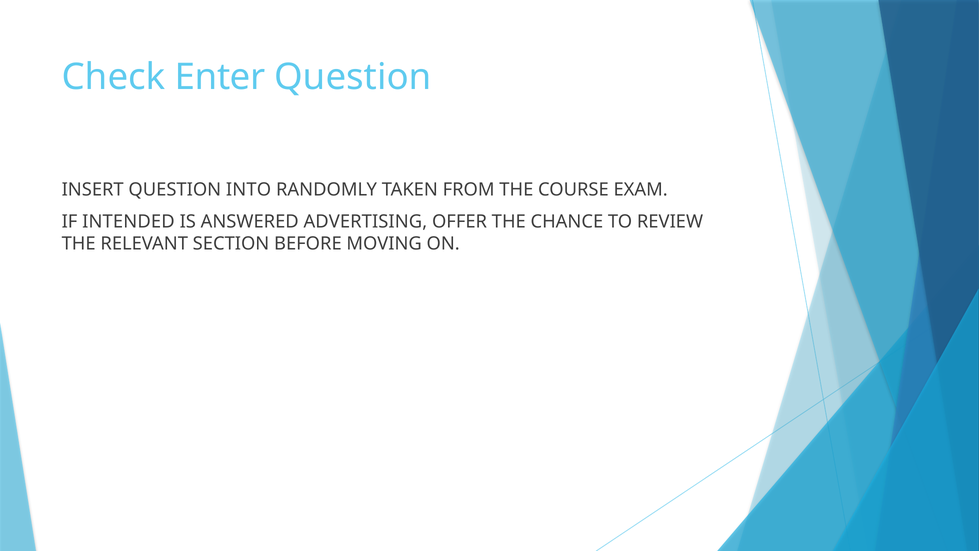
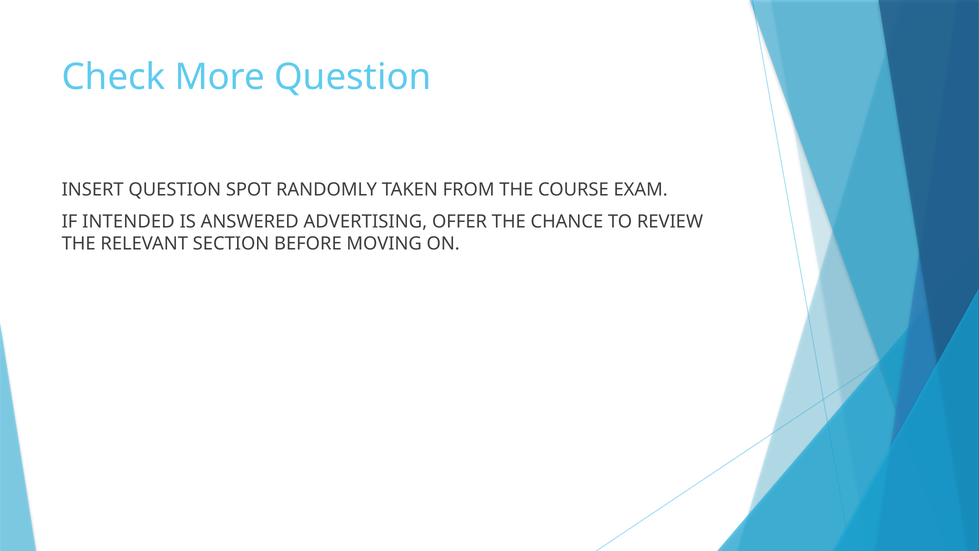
Enter: Enter -> More
INTO: INTO -> SPOT
